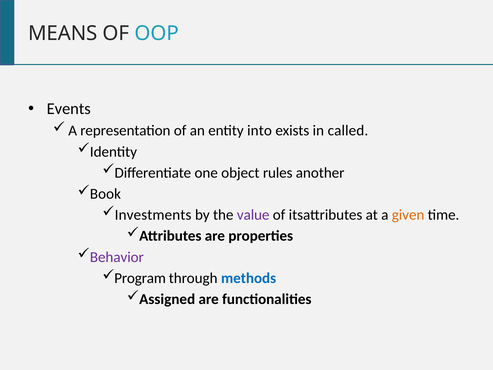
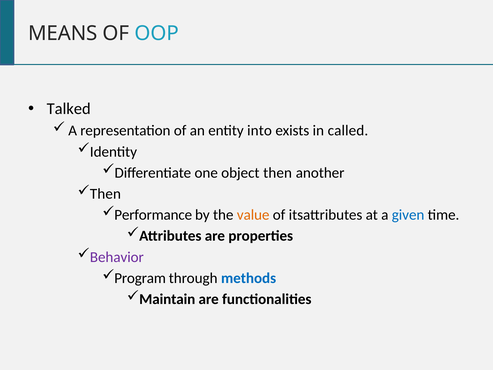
Events: Events -> Talked
object rules: rules -> then
Book at (105, 194): Book -> Then
Investments: Investments -> Performance
value colour: purple -> orange
given colour: orange -> blue
Assigned: Assigned -> Maintain
